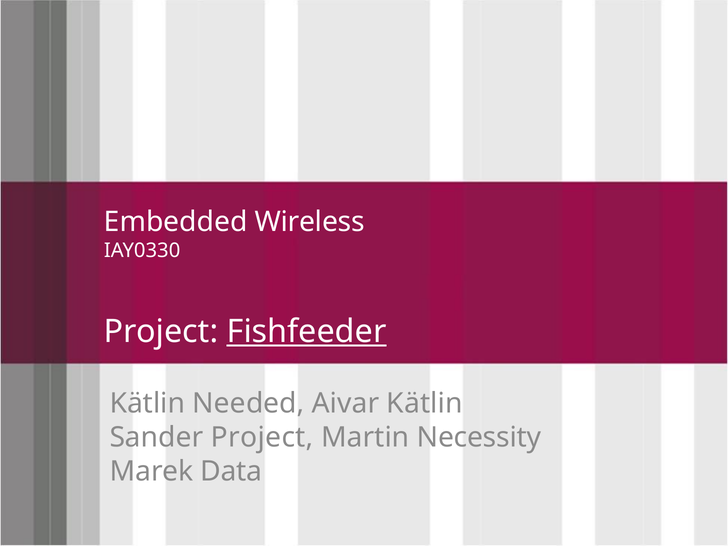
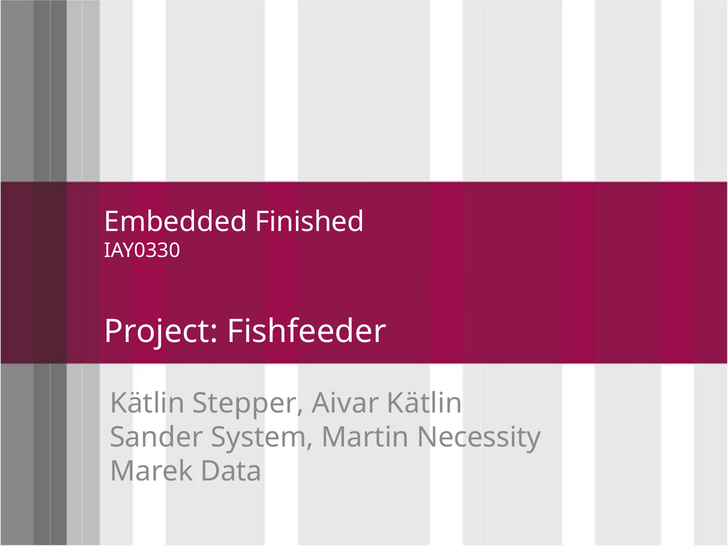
Wireless: Wireless -> Finished
Fishfeeder underline: present -> none
Needed: Needed -> Stepper
Sander Project: Project -> System
